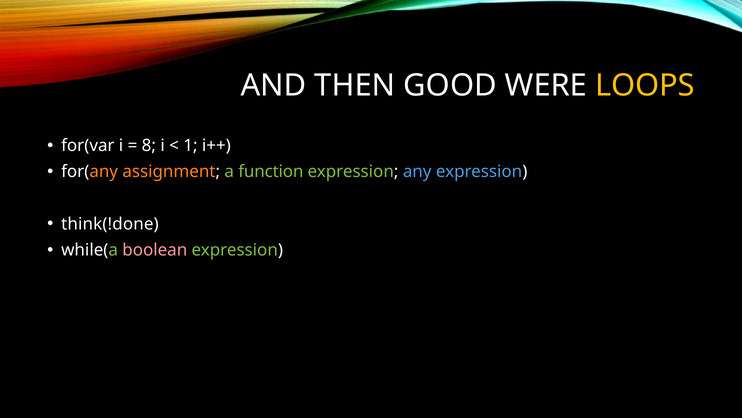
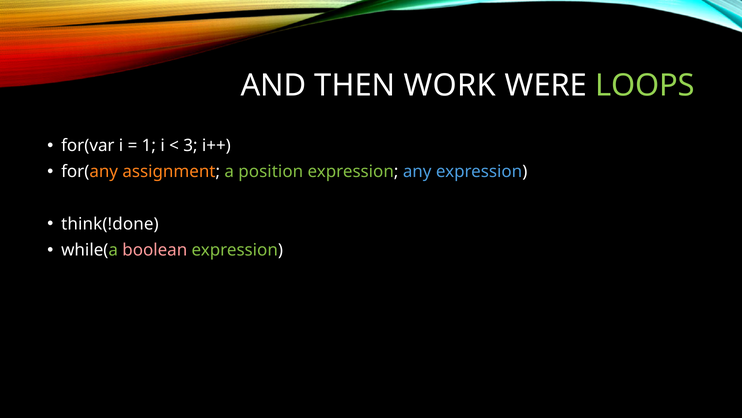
GOOD: GOOD -> WORK
LOOPS colour: yellow -> light green
8: 8 -> 1
1: 1 -> 3
function: function -> position
